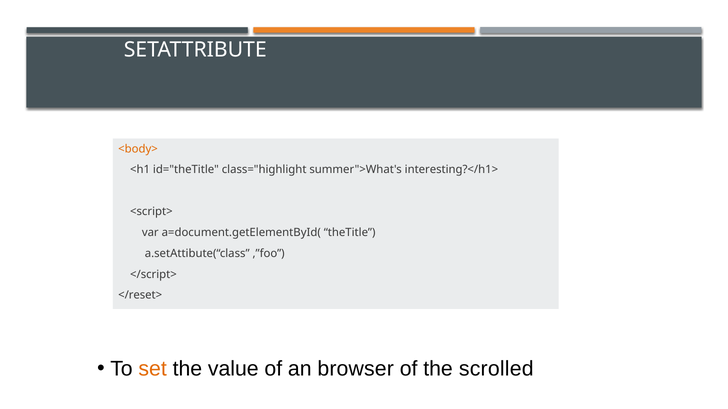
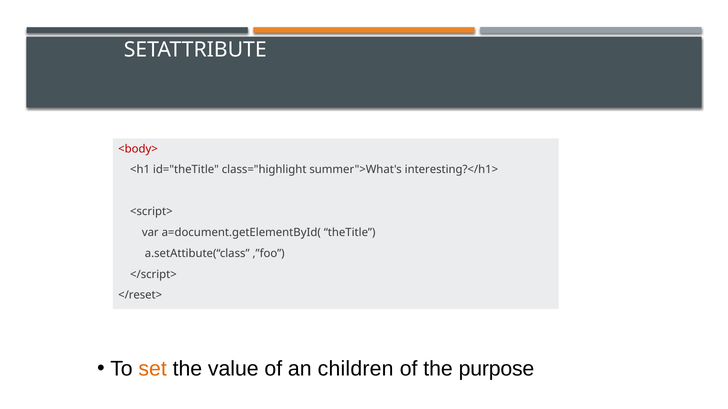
<body> colour: orange -> red
browser: browser -> children
scrolled: scrolled -> purpose
